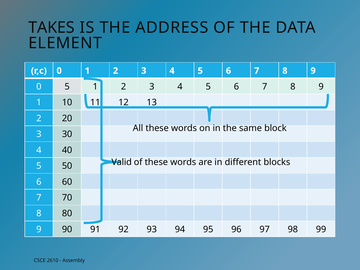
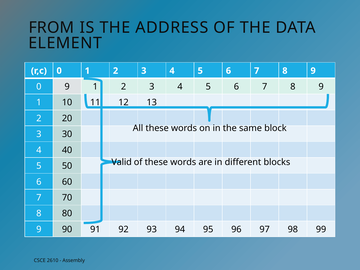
TAKES: TAKES -> FROM
0 5: 5 -> 9
